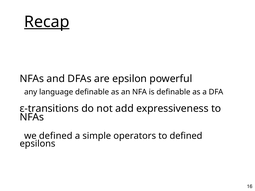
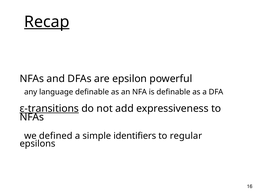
ɛ-transitions underline: none -> present
operators: operators -> identifiers
to defined: defined -> regular
